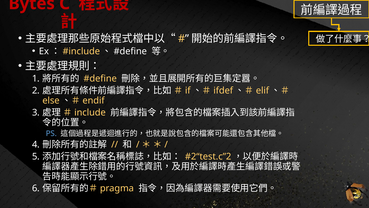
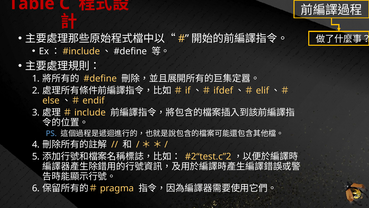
Bytes: Bytes -> Table
